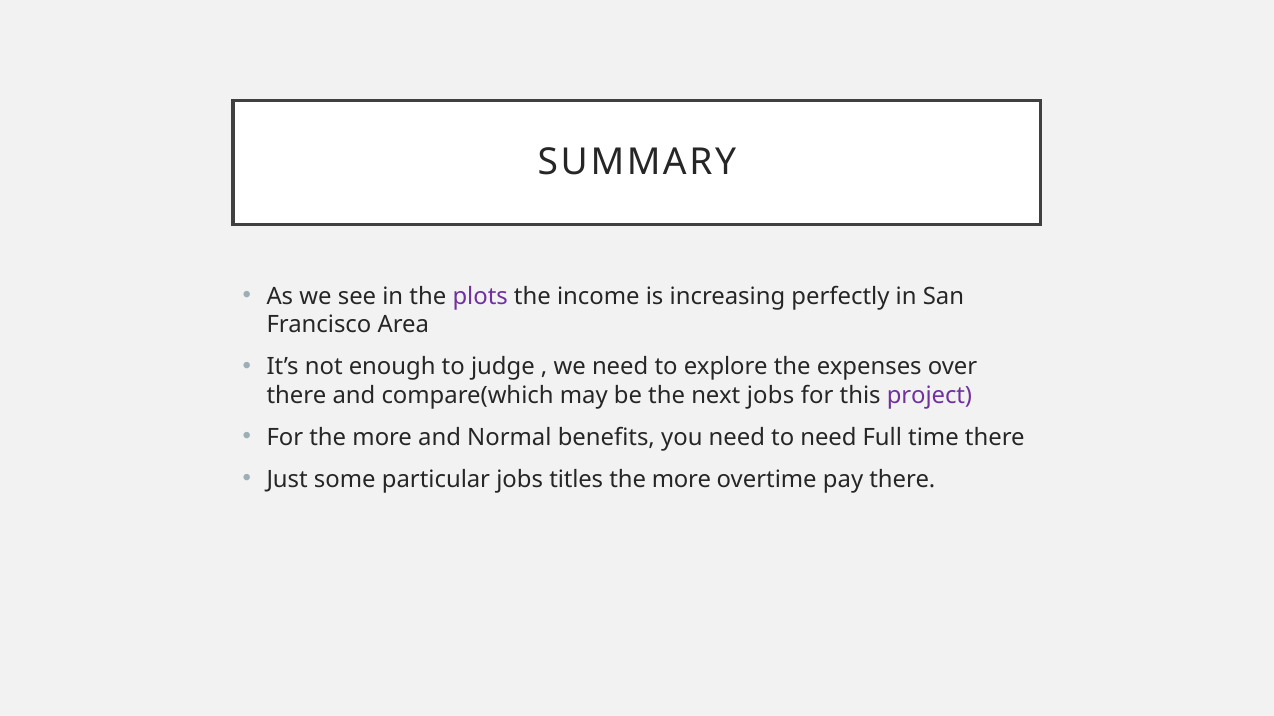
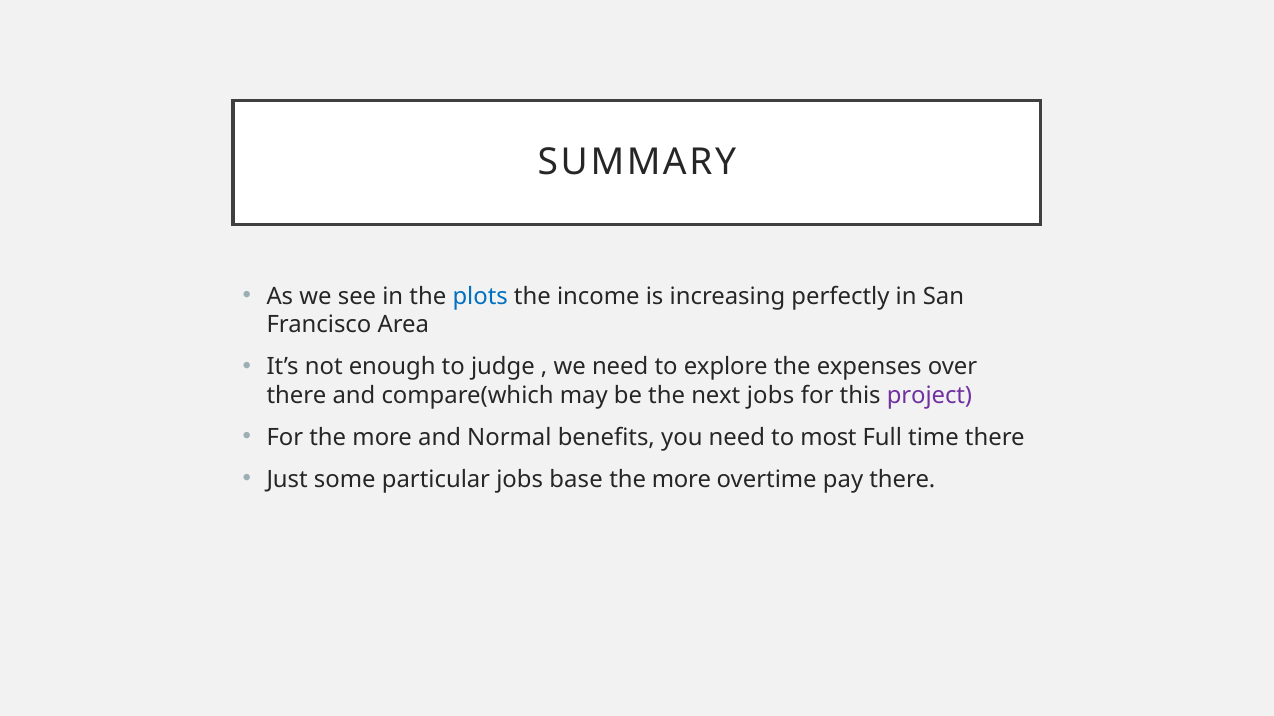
plots colour: purple -> blue
to need: need -> most
titles: titles -> base
